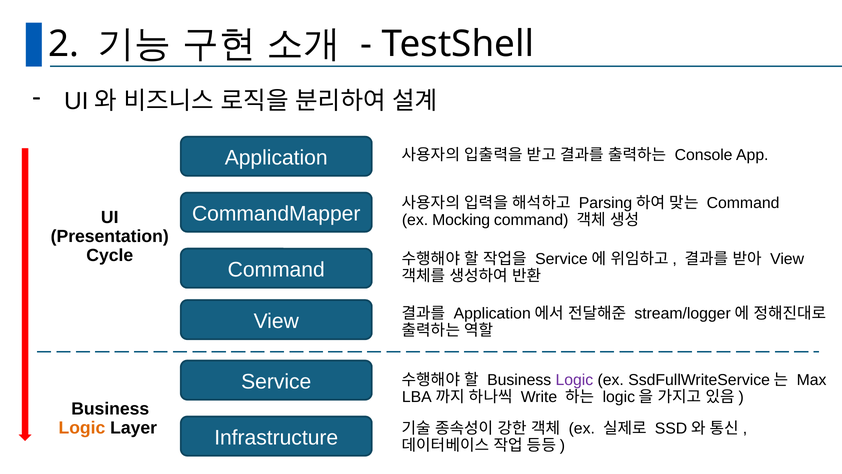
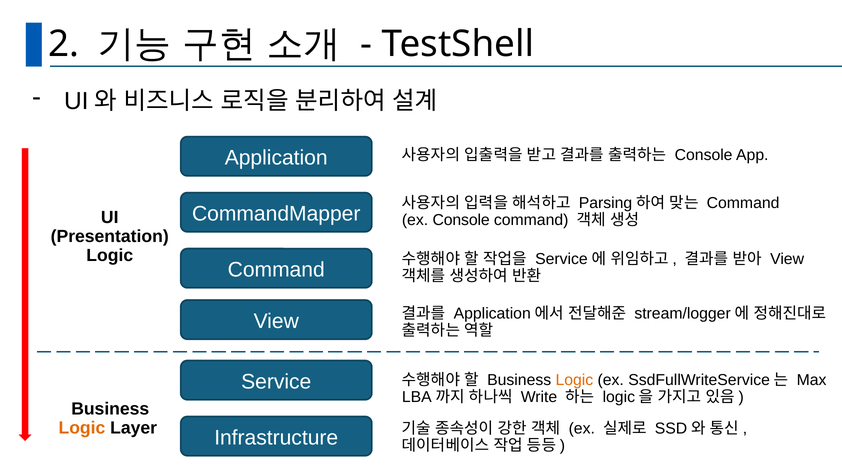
ex Mocking: Mocking -> Console
Cycle at (110, 255): Cycle -> Logic
Logic at (574, 380) colour: purple -> orange
